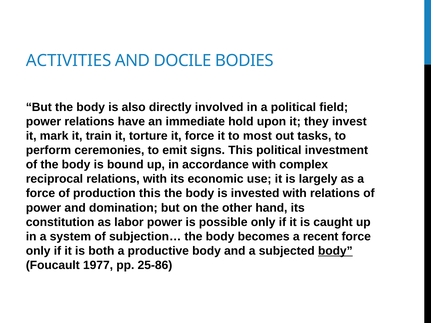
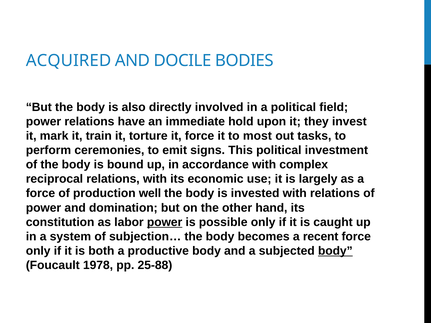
ACTIVITIES: ACTIVITIES -> ACQUIRED
production this: this -> well
power at (165, 222) underline: none -> present
1977: 1977 -> 1978
25-86: 25-86 -> 25-88
